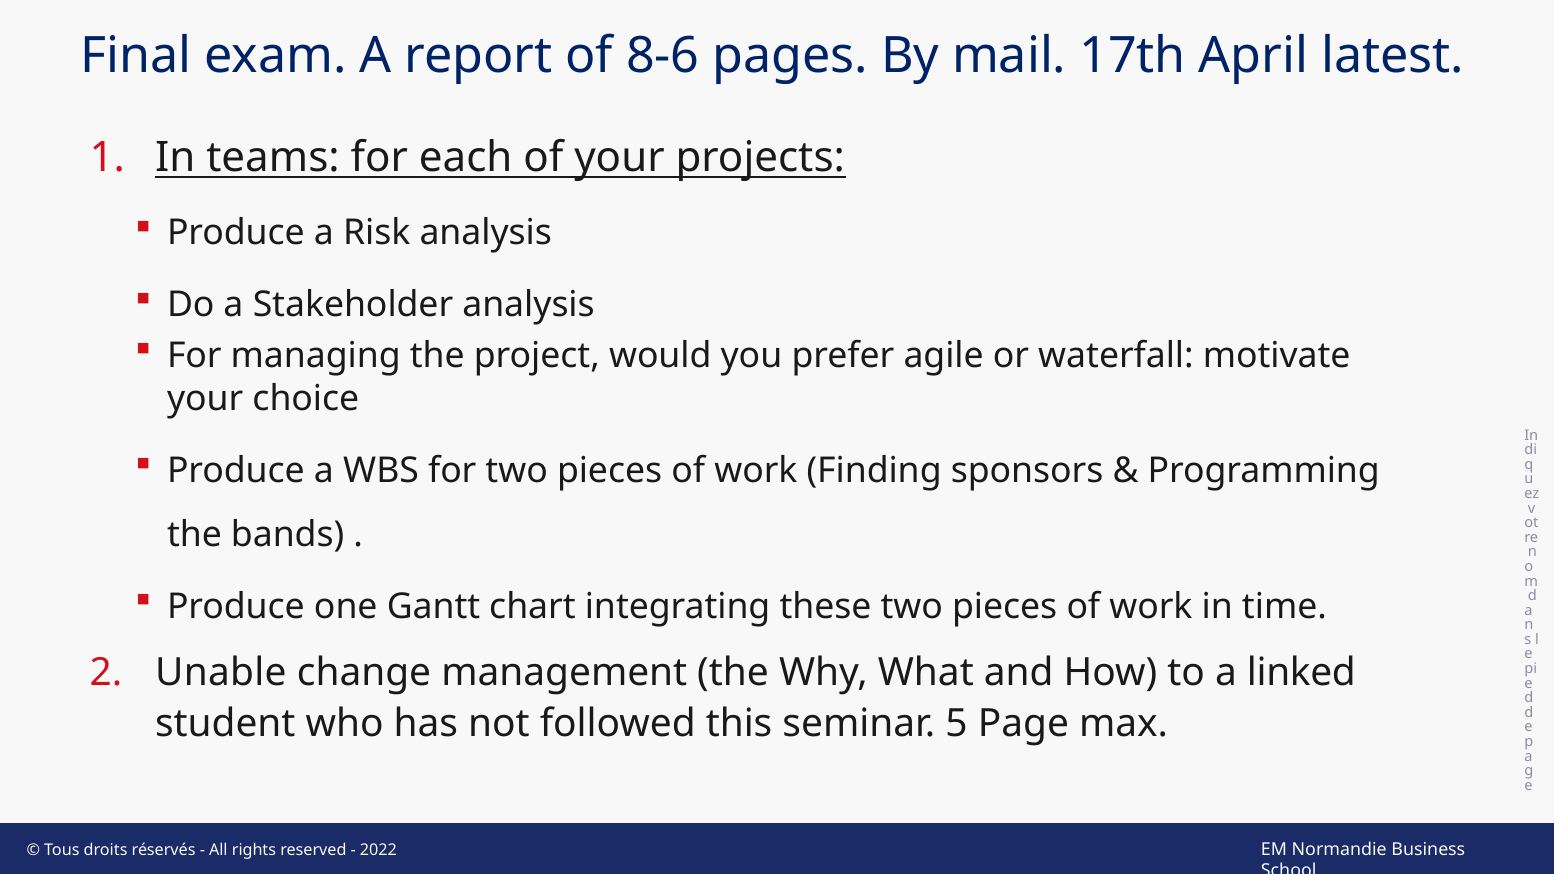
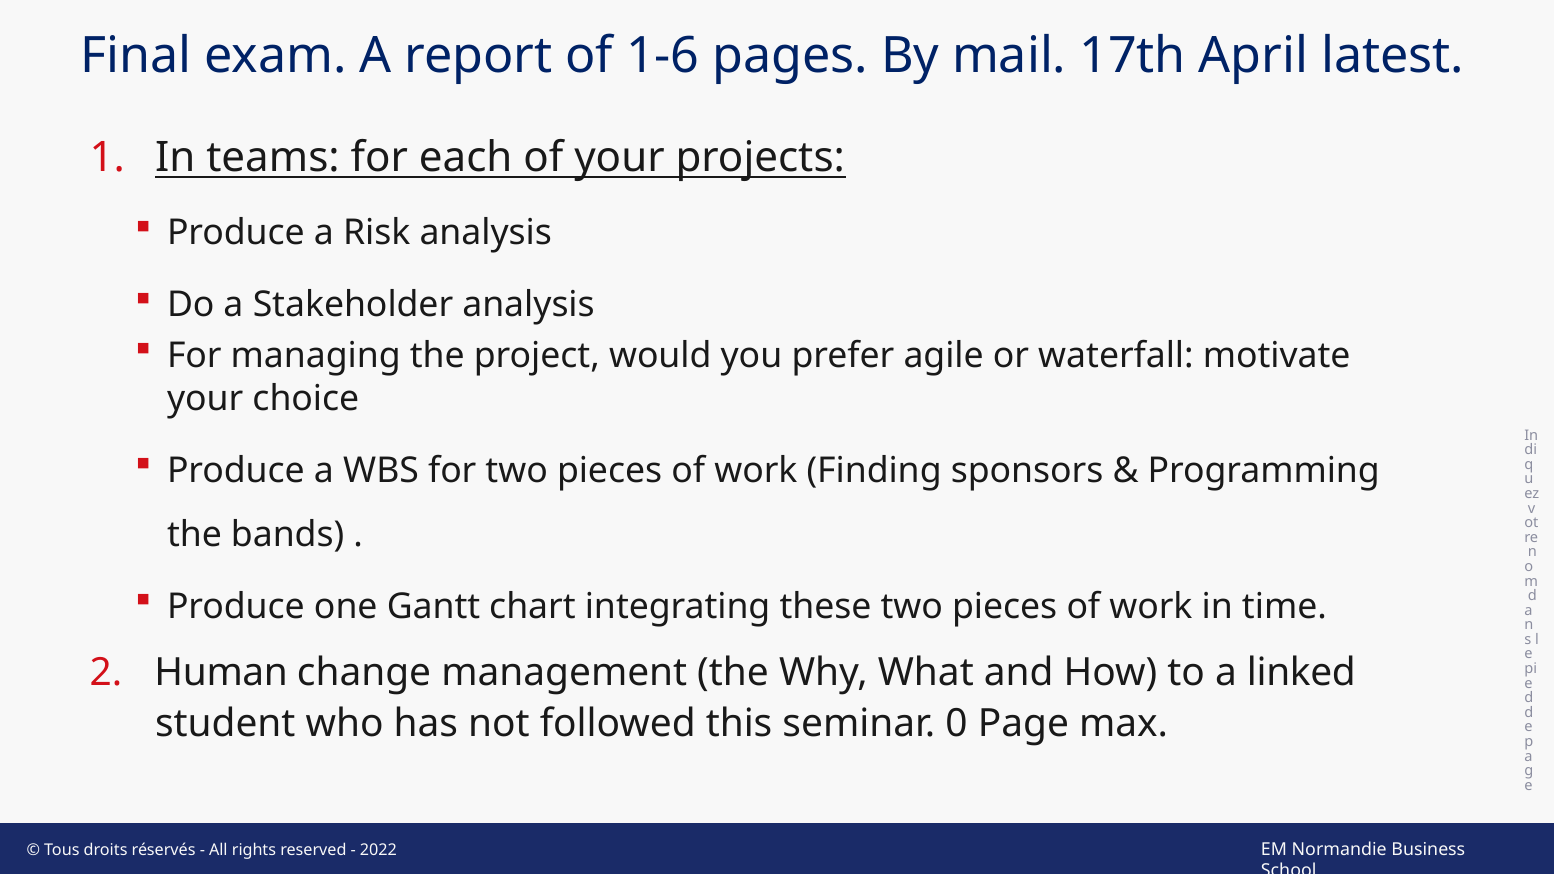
8-6: 8-6 -> 1-6
Unable: Unable -> Human
5: 5 -> 0
